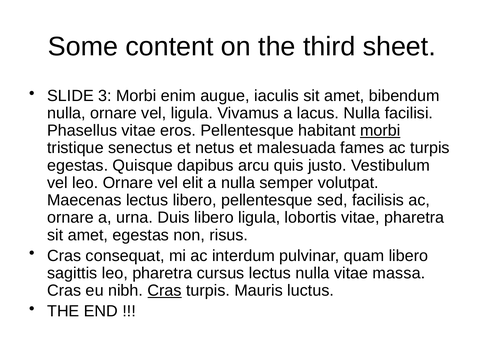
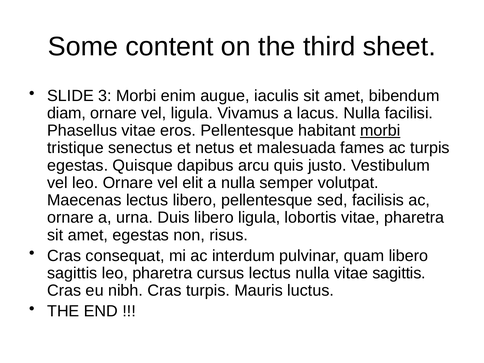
nulla at (66, 113): nulla -> diam
vitae massa: massa -> sagittis
Cras at (165, 291) underline: present -> none
